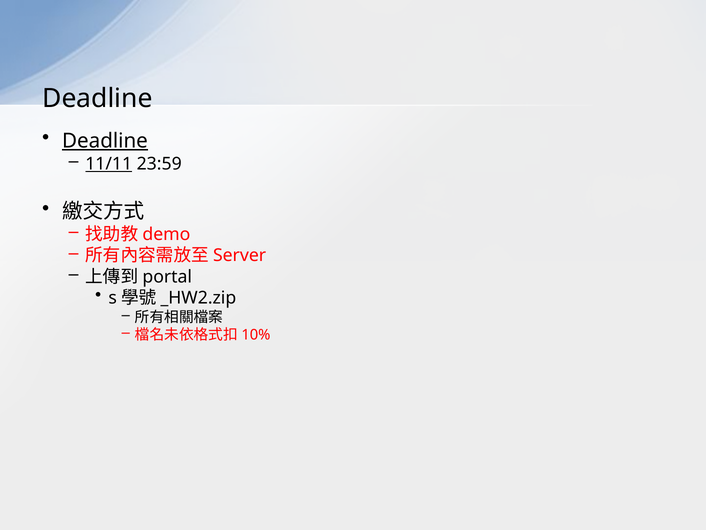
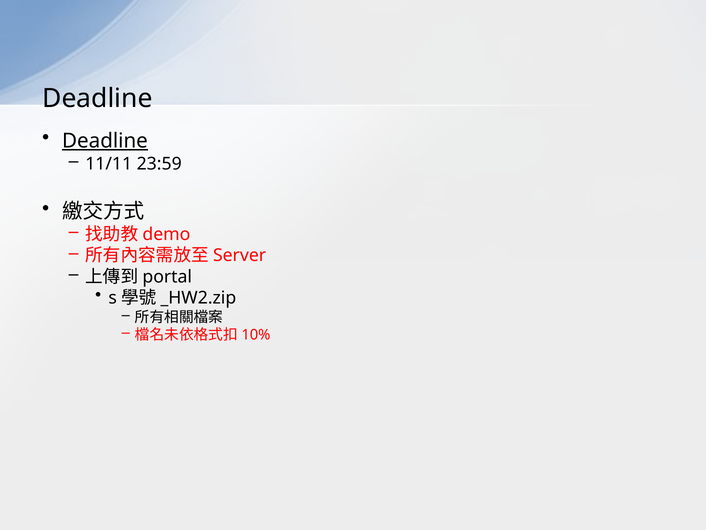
11/11 underline: present -> none
